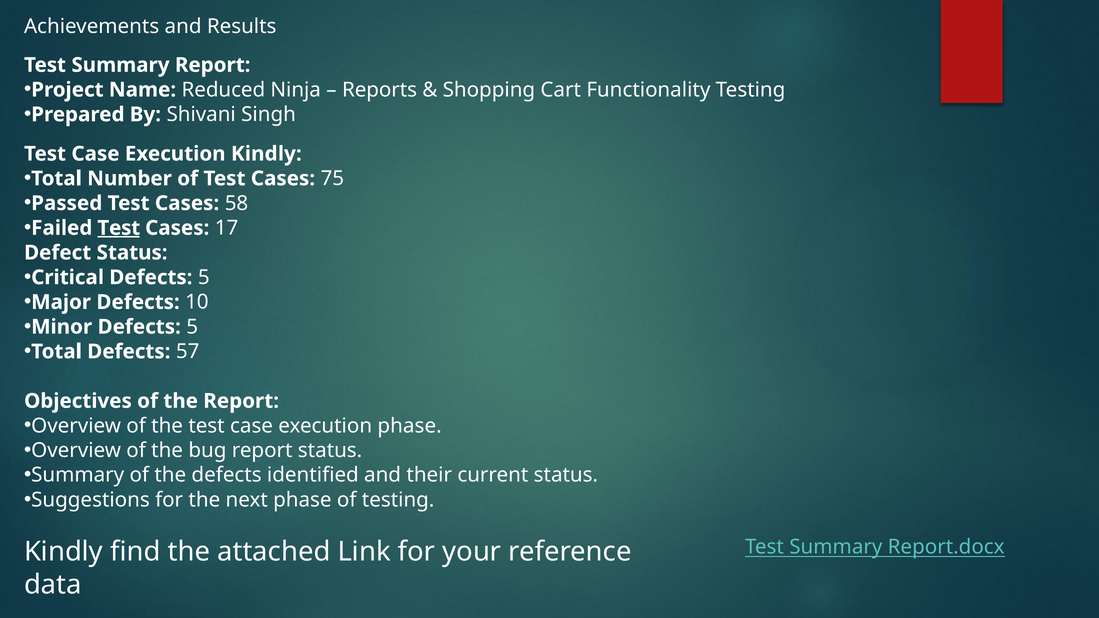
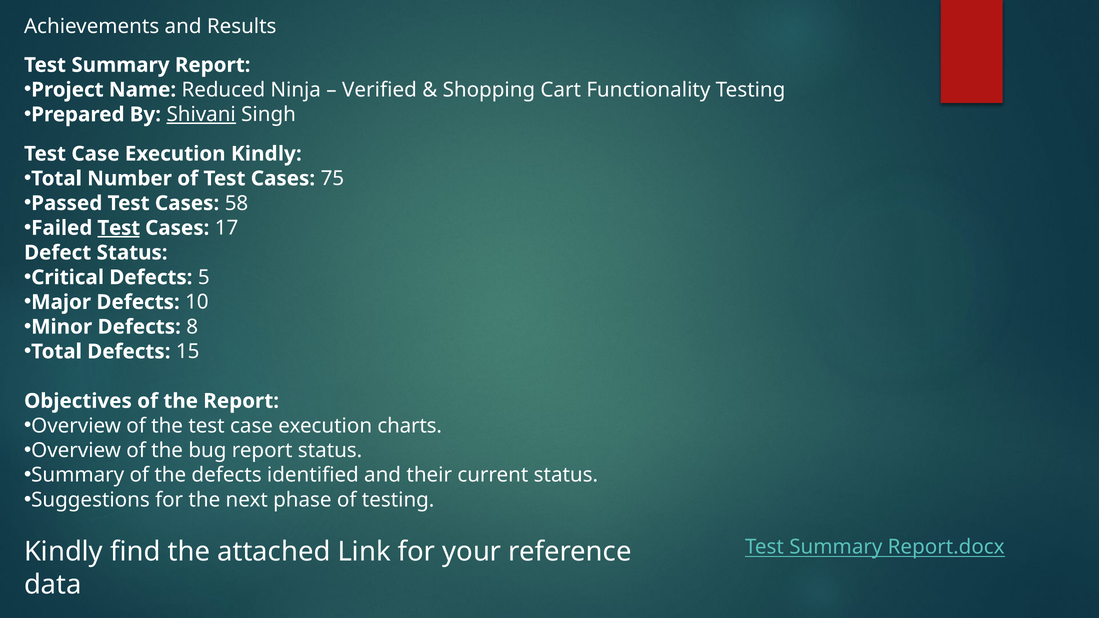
Reports: Reports -> Verified
Shivani underline: none -> present
Minor Defects 5: 5 -> 8
57: 57 -> 15
execution phase: phase -> charts
